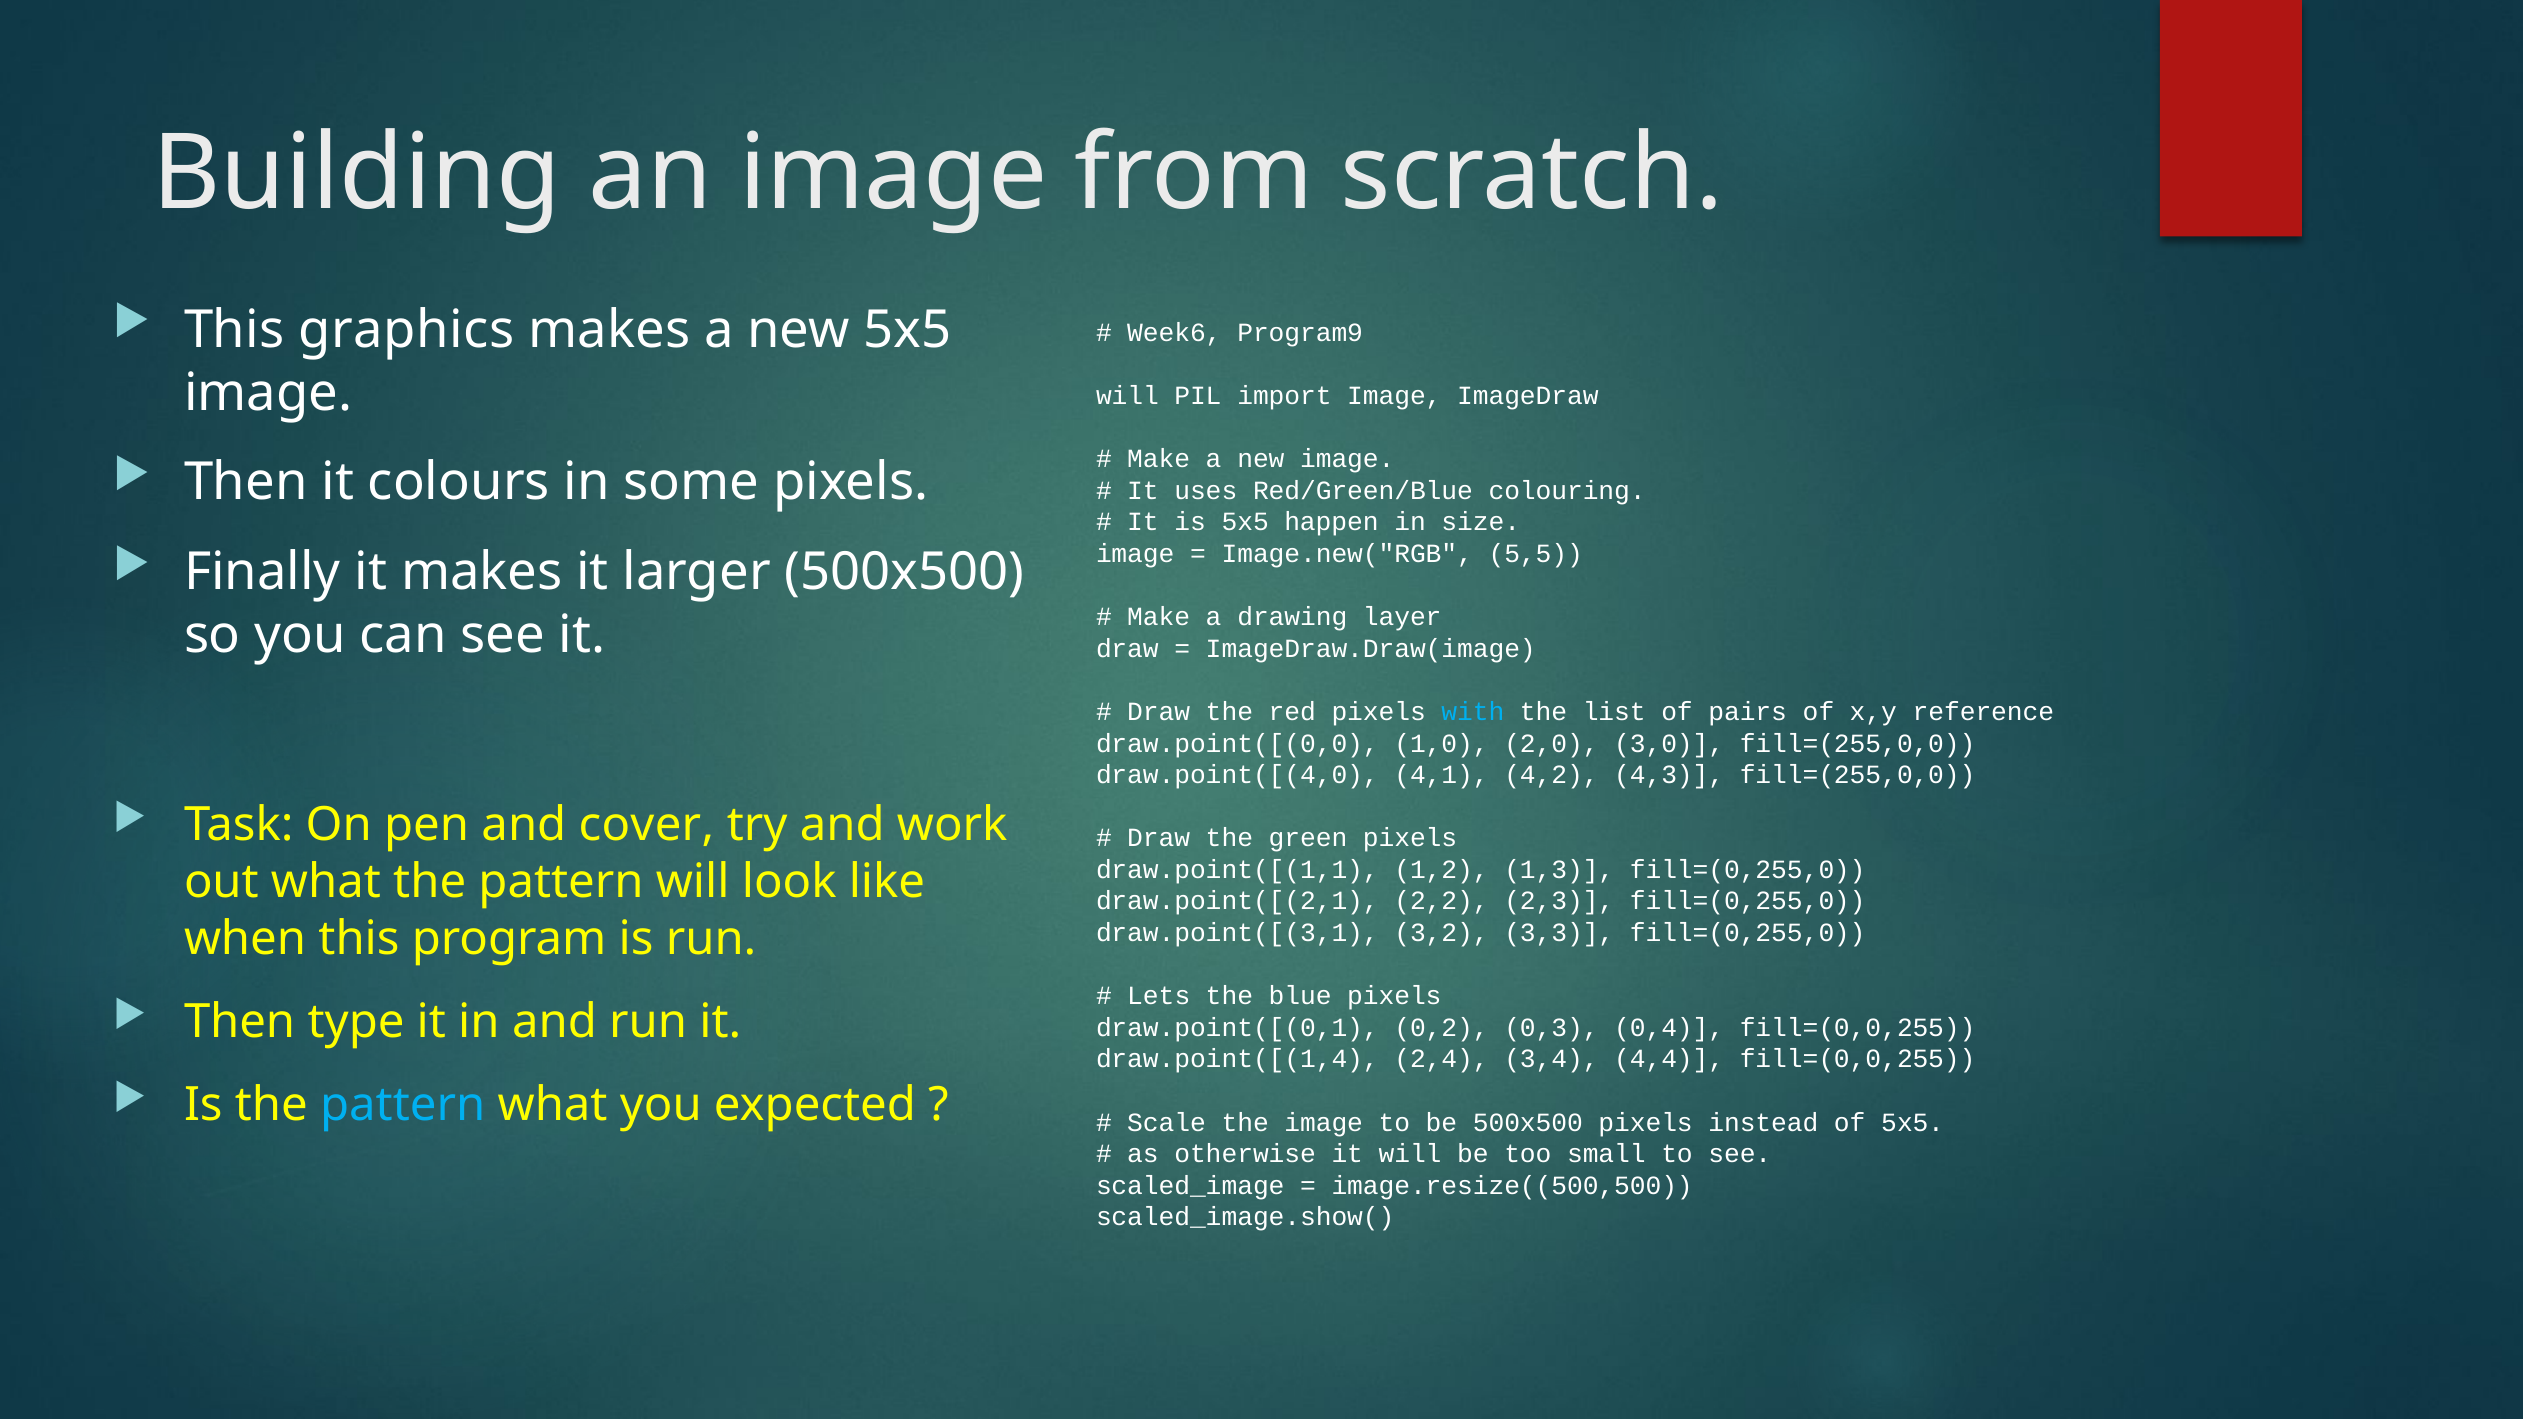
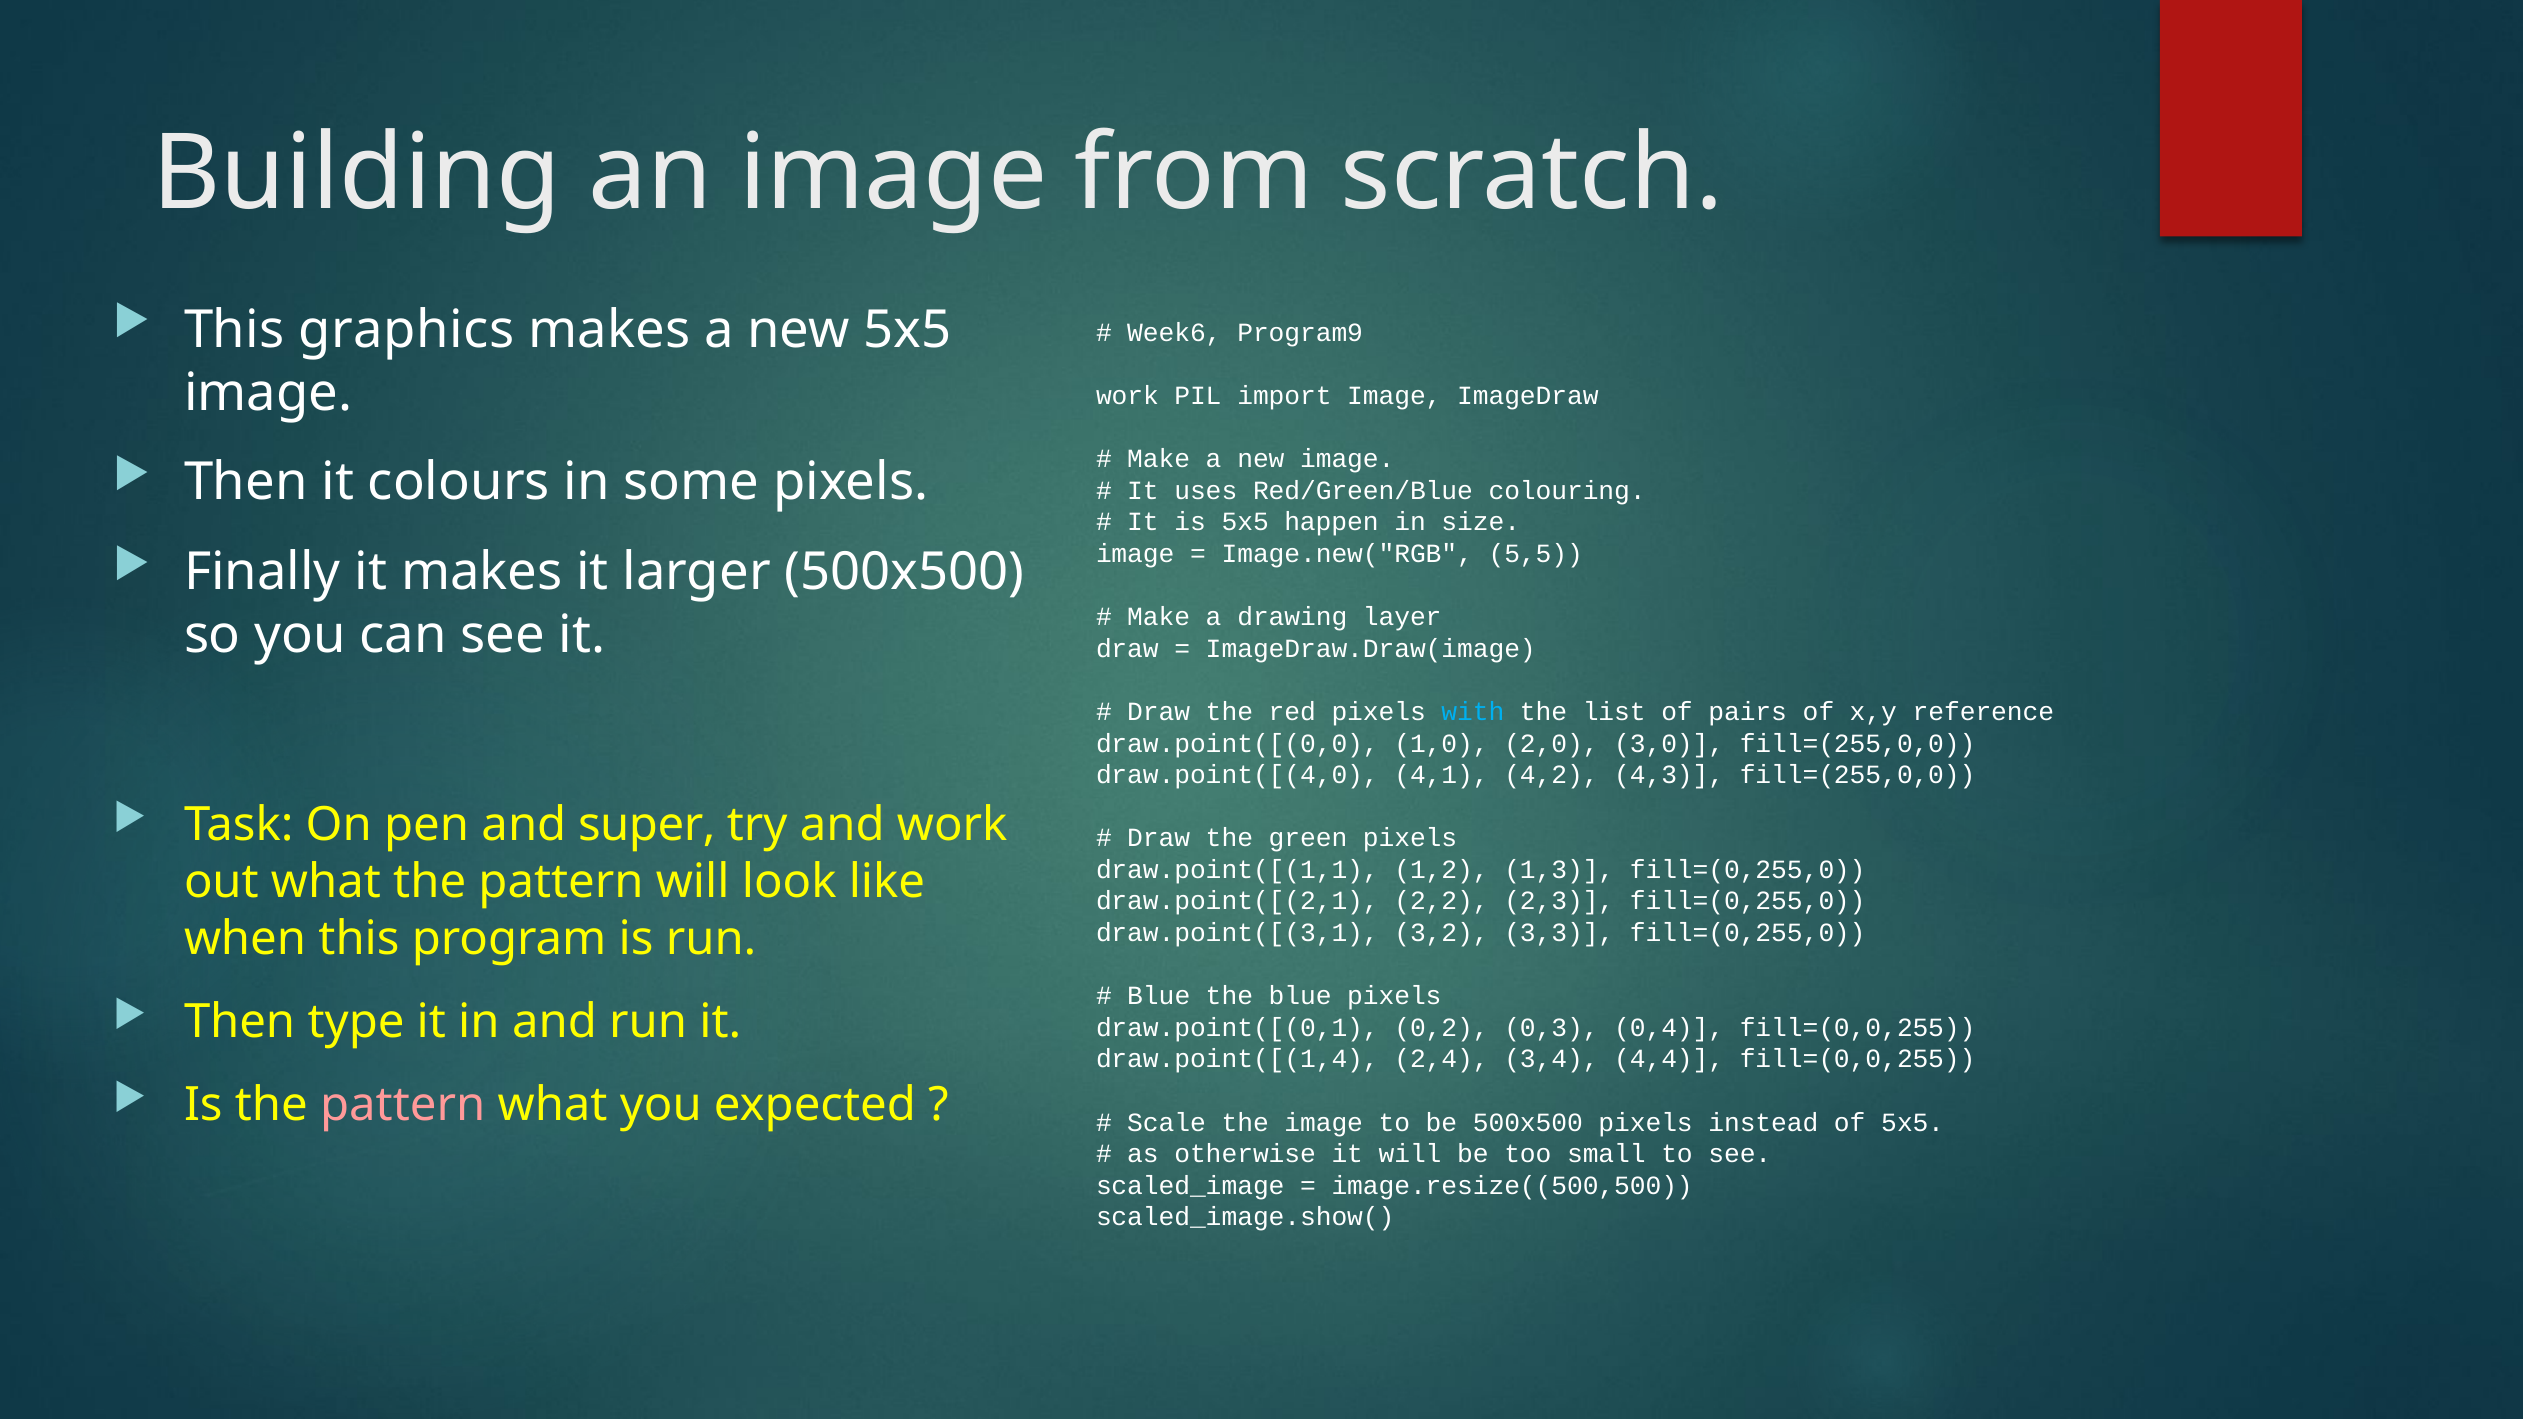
will at (1127, 396): will -> work
cover: cover -> super
Lets at (1159, 996): Lets -> Blue
pattern at (403, 1105) colour: light blue -> pink
